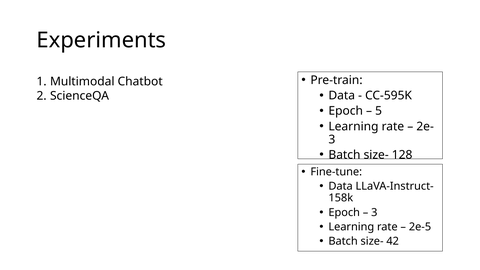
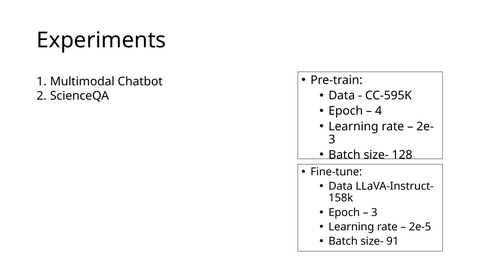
5: 5 -> 4
42: 42 -> 91
